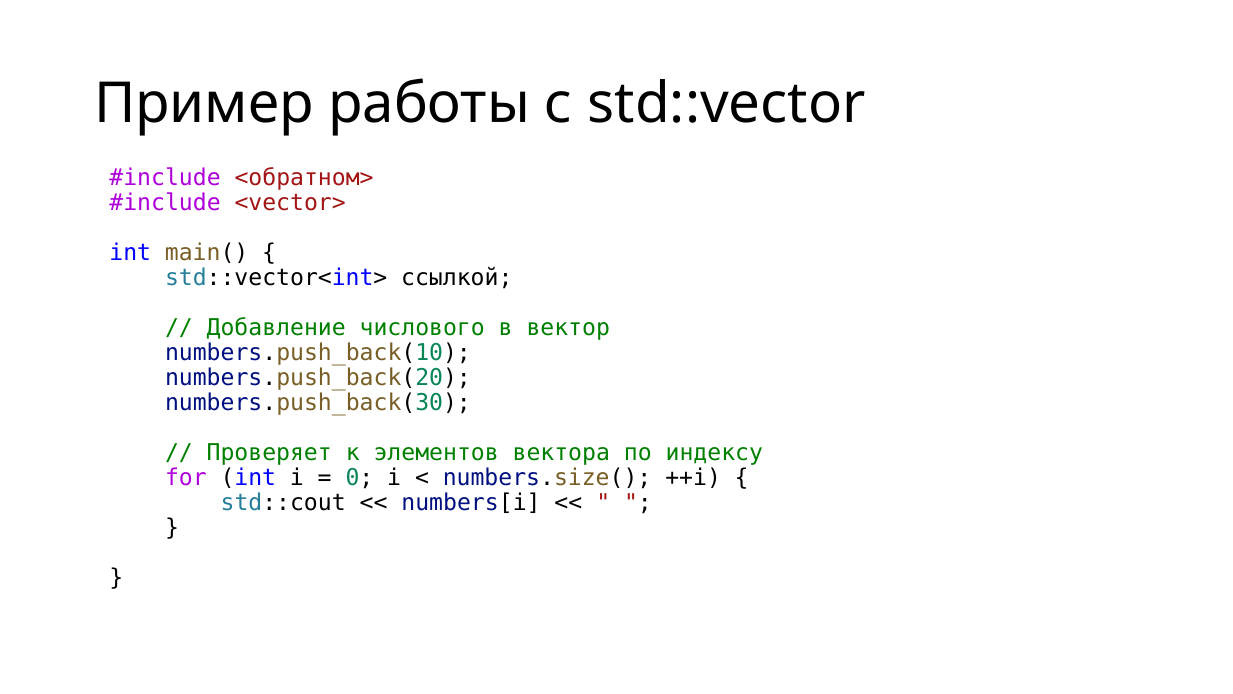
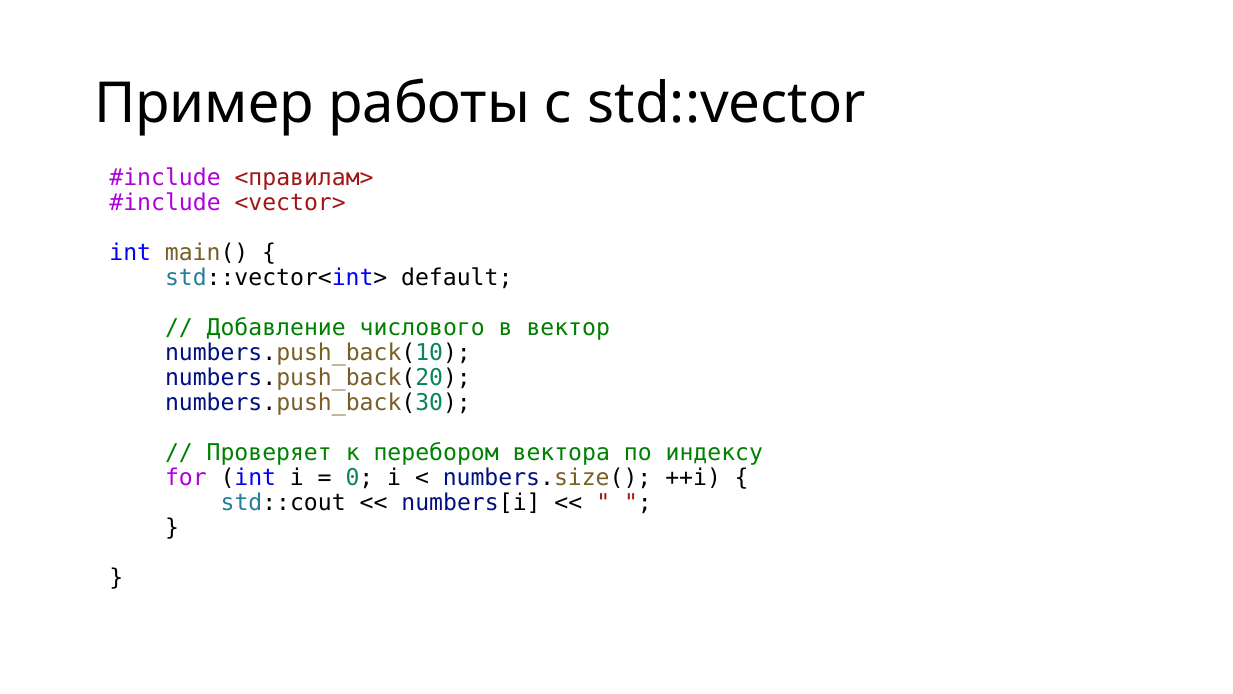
<обратном>: <обратном> -> <правилам>
ссылкой: ссылкой -> default
элементов: элементов -> перебором
